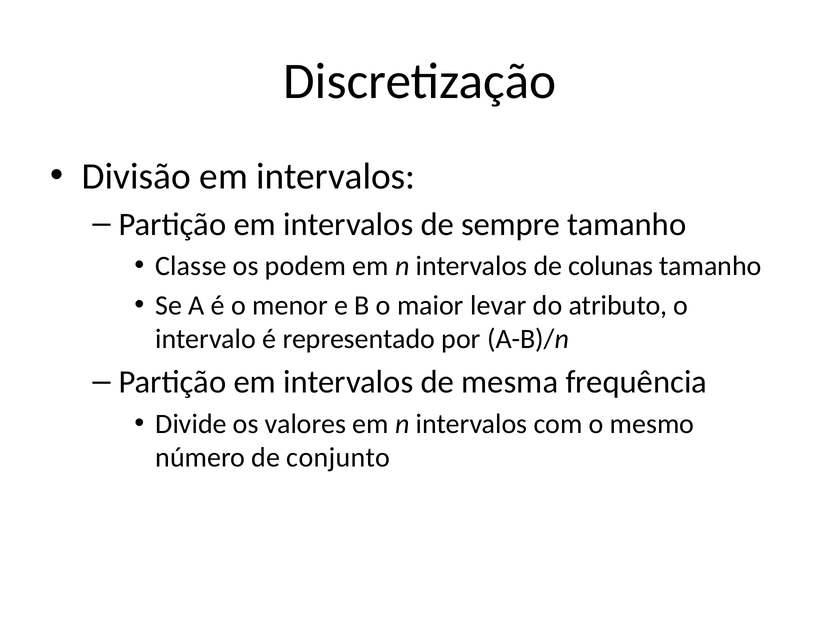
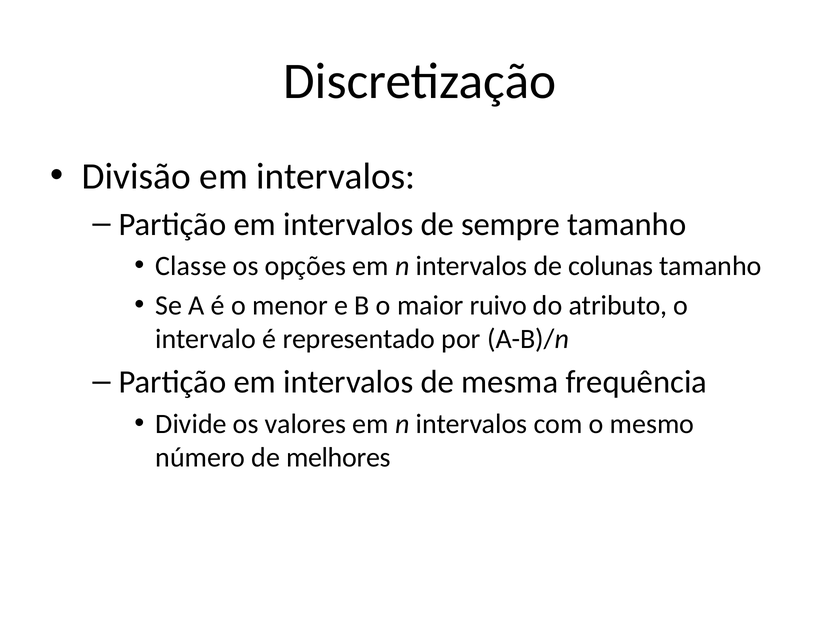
podem: podem -> opções
levar: levar -> ruivo
conjunto: conjunto -> melhores
